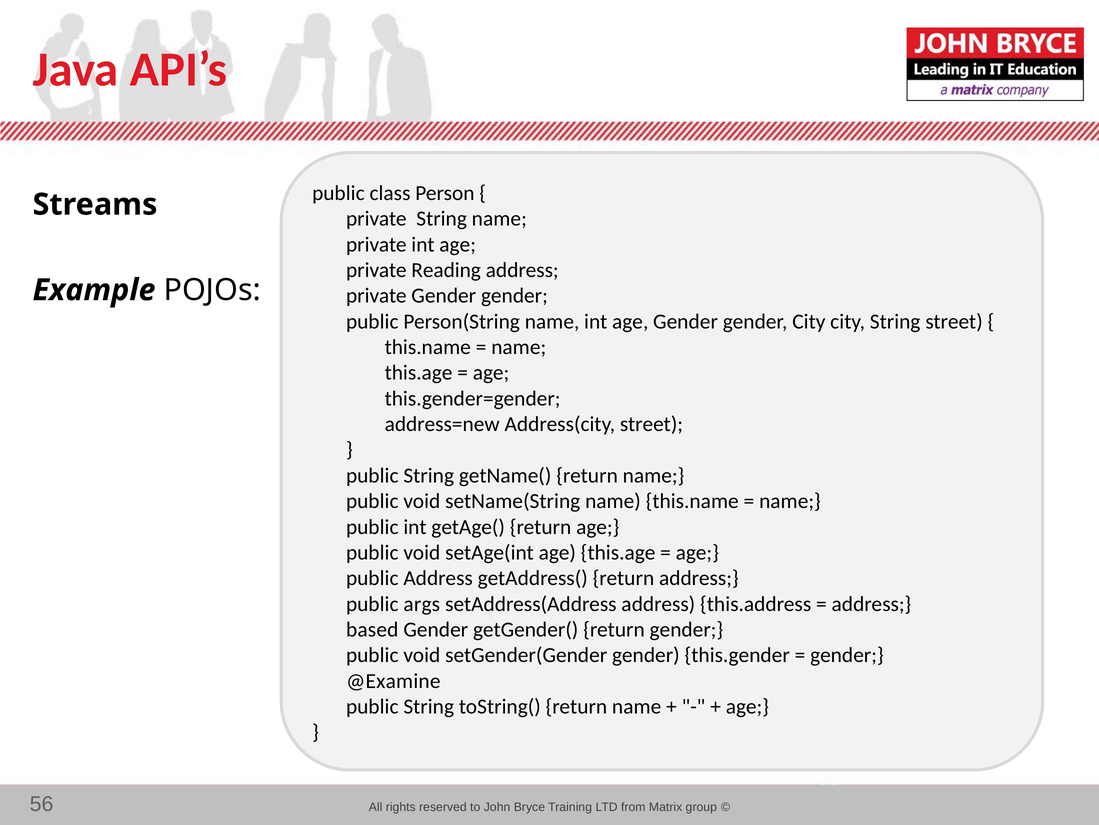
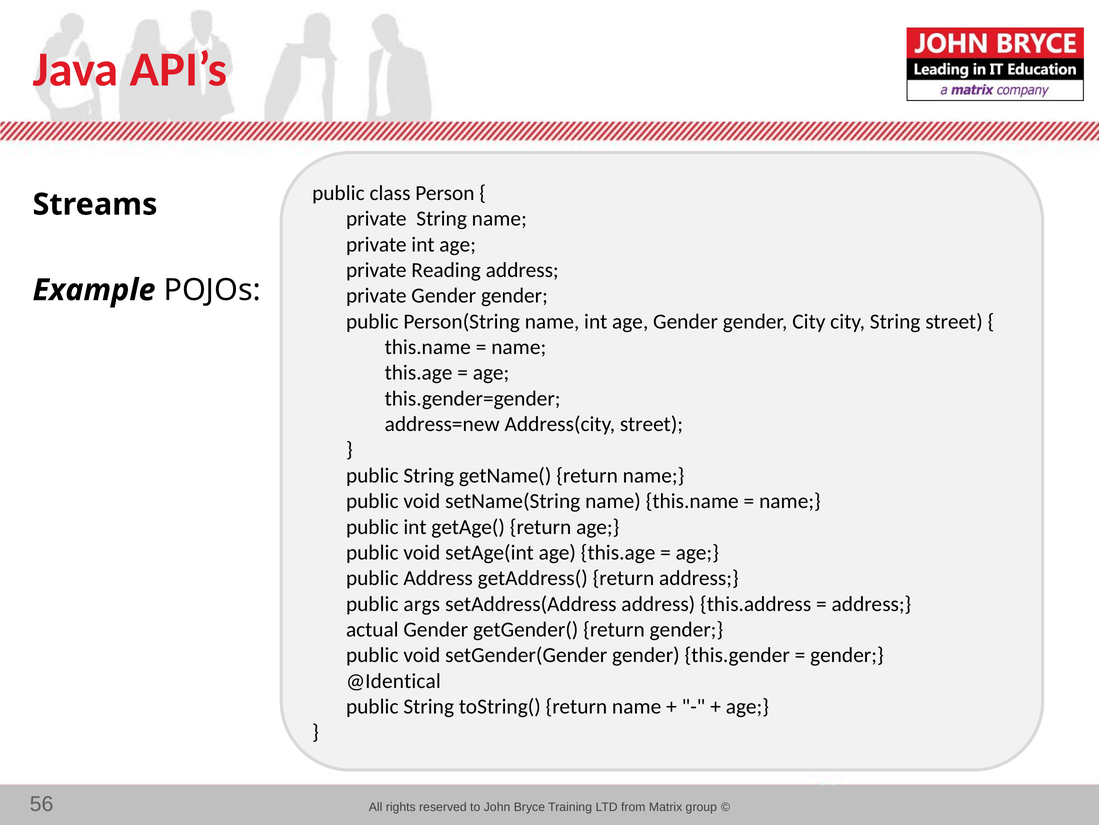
based: based -> actual
@Examine: @Examine -> @Identical
